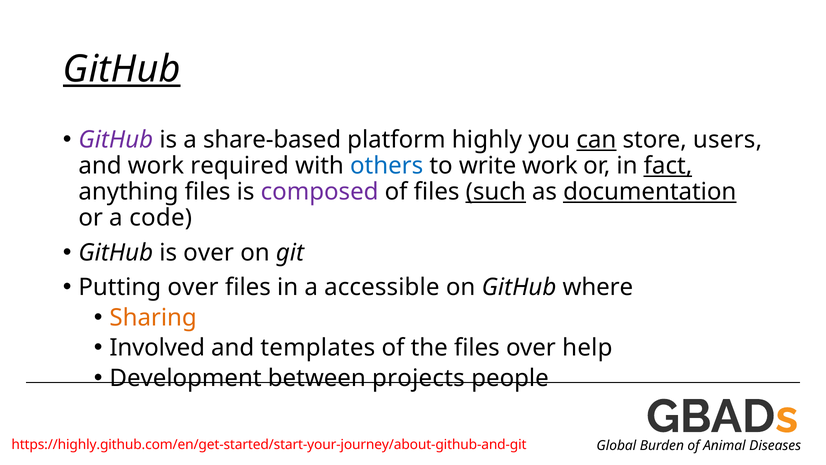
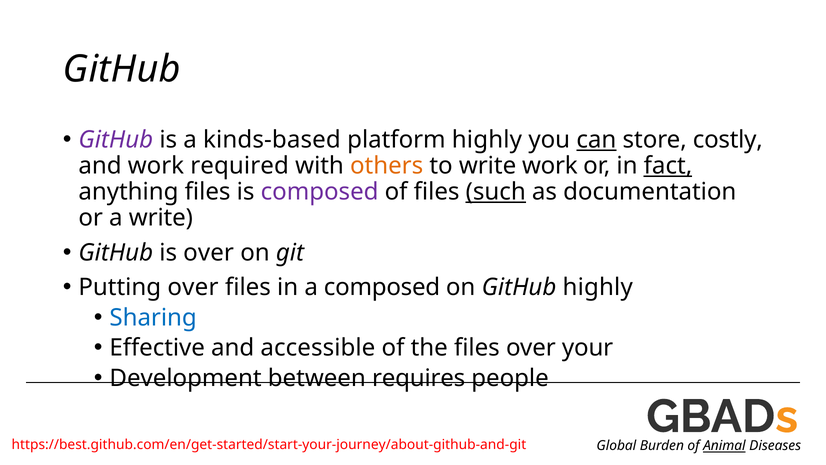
GitHub at (122, 69) underline: present -> none
share-based: share-based -> kinds-based
users: users -> costly
others colour: blue -> orange
documentation underline: present -> none
a code: code -> write
a accessible: accessible -> composed
GitHub where: where -> highly
Sharing colour: orange -> blue
Involved: Involved -> Effective
templates: templates -> accessible
help: help -> your
projects: projects -> requires
https://highly.github.com/en/get-started/start-your-journey/about-github-and-git: https://highly.github.com/en/get-started/start-your-journey/about-github-and-git -> https://best.github.com/en/get-started/start-your-journey/about-github-and-git
Animal underline: none -> present
